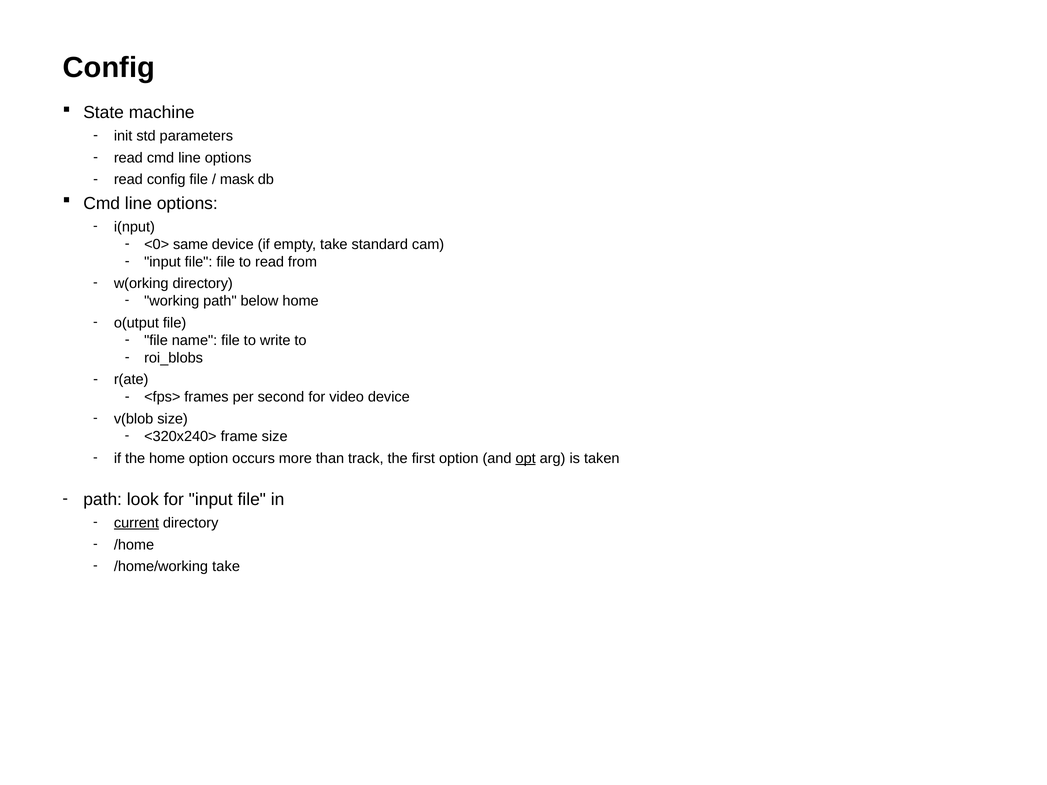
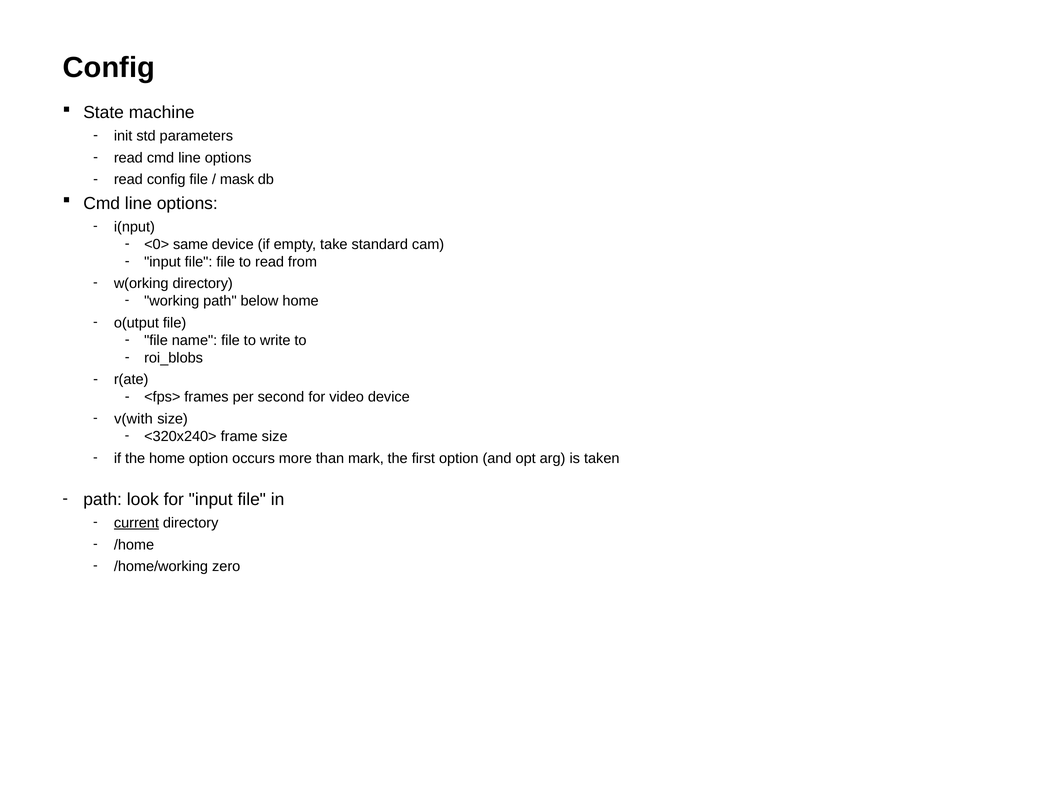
v(blob: v(blob -> v(with
track: track -> mark
opt underline: present -> none
/home/working take: take -> zero
